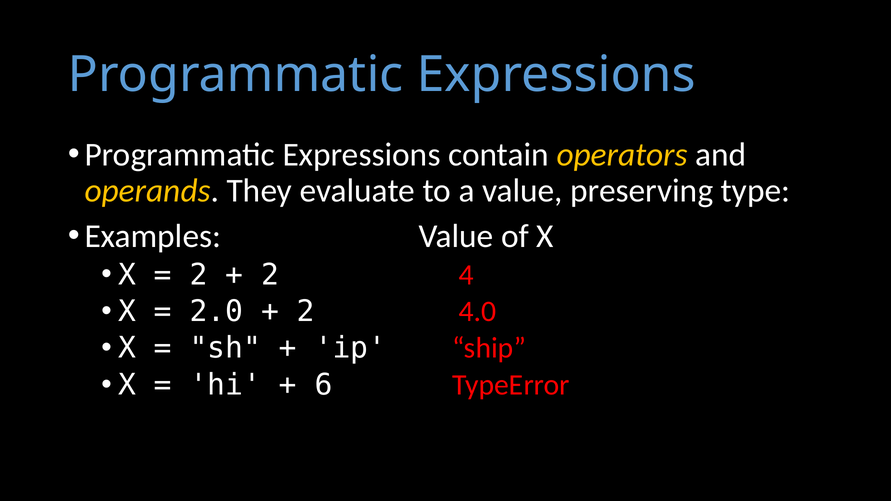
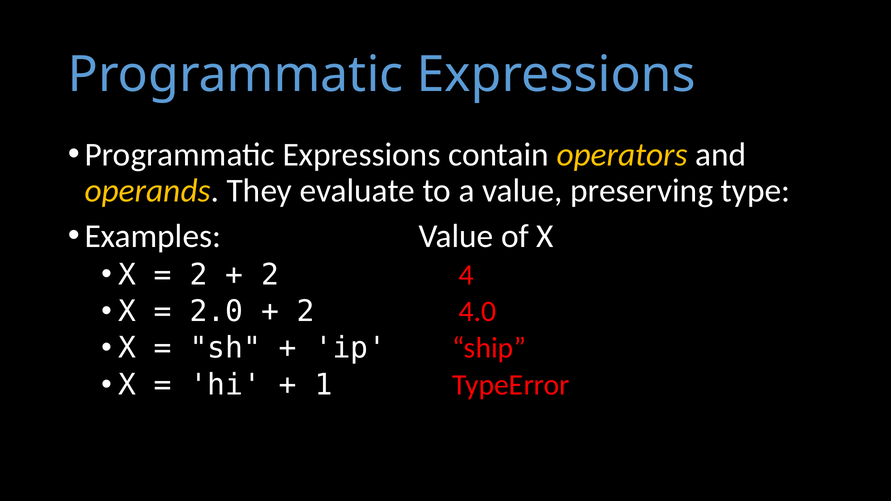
6: 6 -> 1
